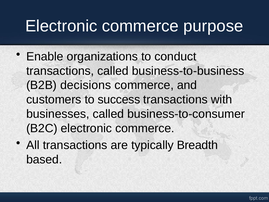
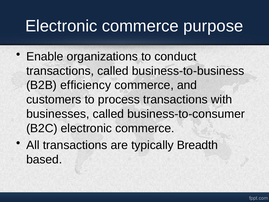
decisions: decisions -> efﬁciency
success: success -> process
